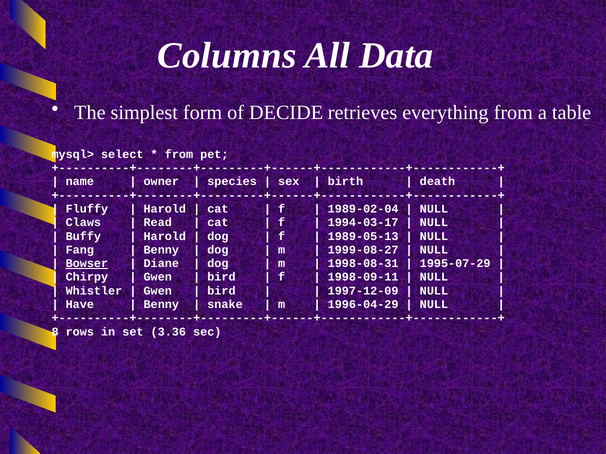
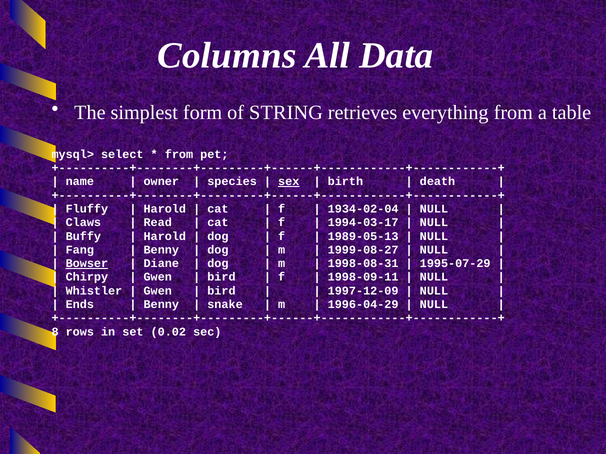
DECIDE: DECIDE -> STRING
sex underline: none -> present
1989-02-04: 1989-02-04 -> 1934-02-04
Have: Have -> Ends
3.36: 3.36 -> 0.02
